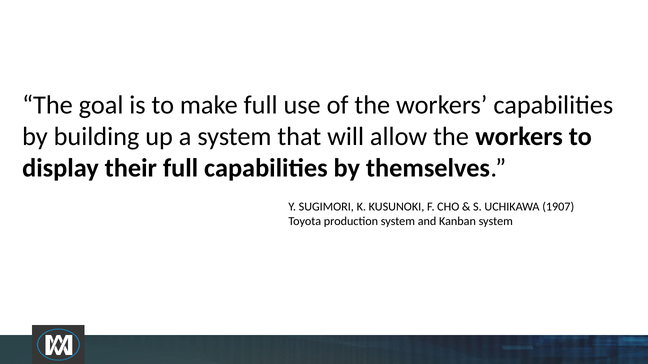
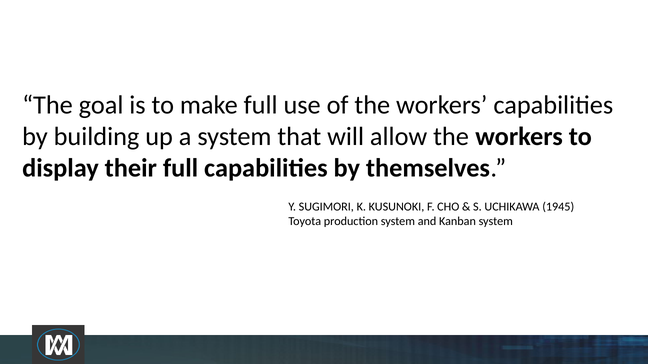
1907: 1907 -> 1945
